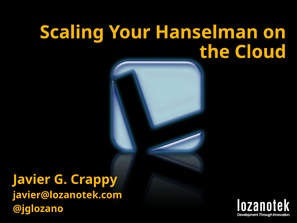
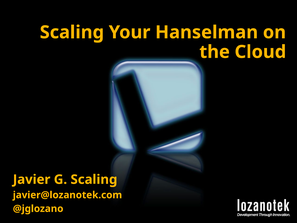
G Crappy: Crappy -> Scaling
